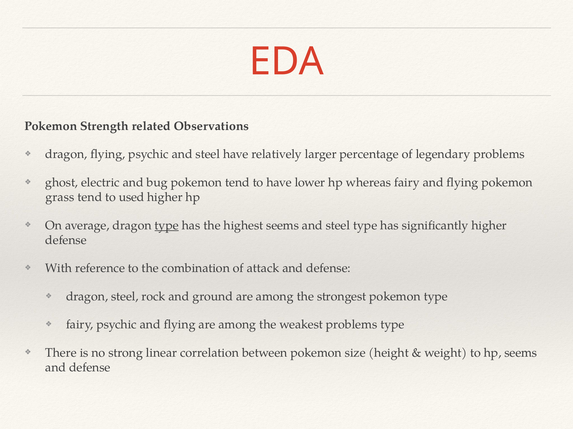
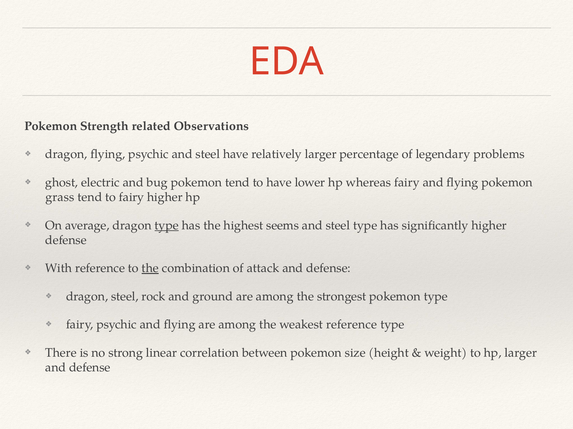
to used: used -> fairy
the at (150, 269) underline: none -> present
weakest problems: problems -> reference
hp seems: seems -> larger
